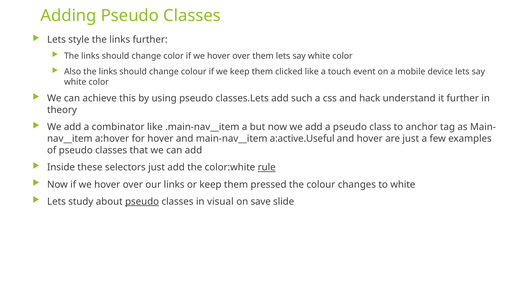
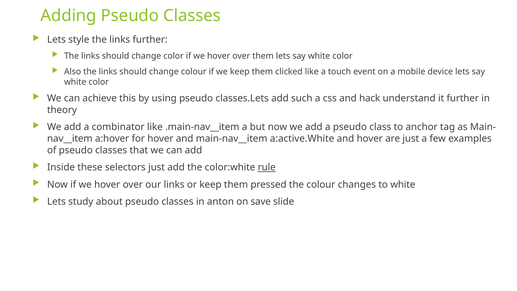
a:active.Useful: a:active.Useful -> a:active.White
pseudo at (142, 201) underline: present -> none
visual: visual -> anton
